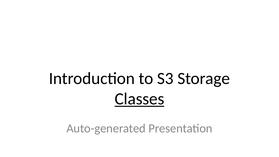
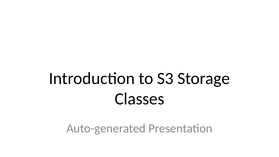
Classes underline: present -> none
